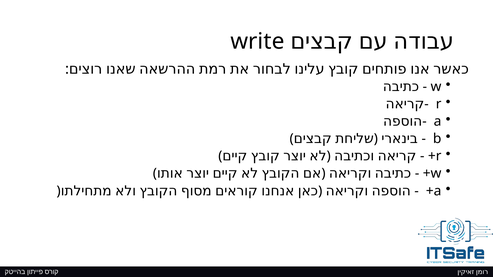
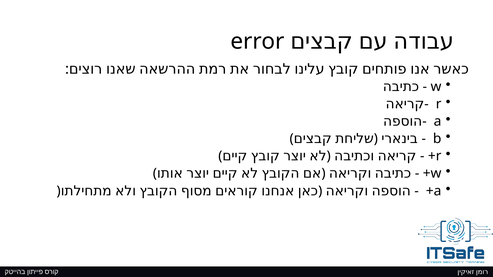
write: write -> error
